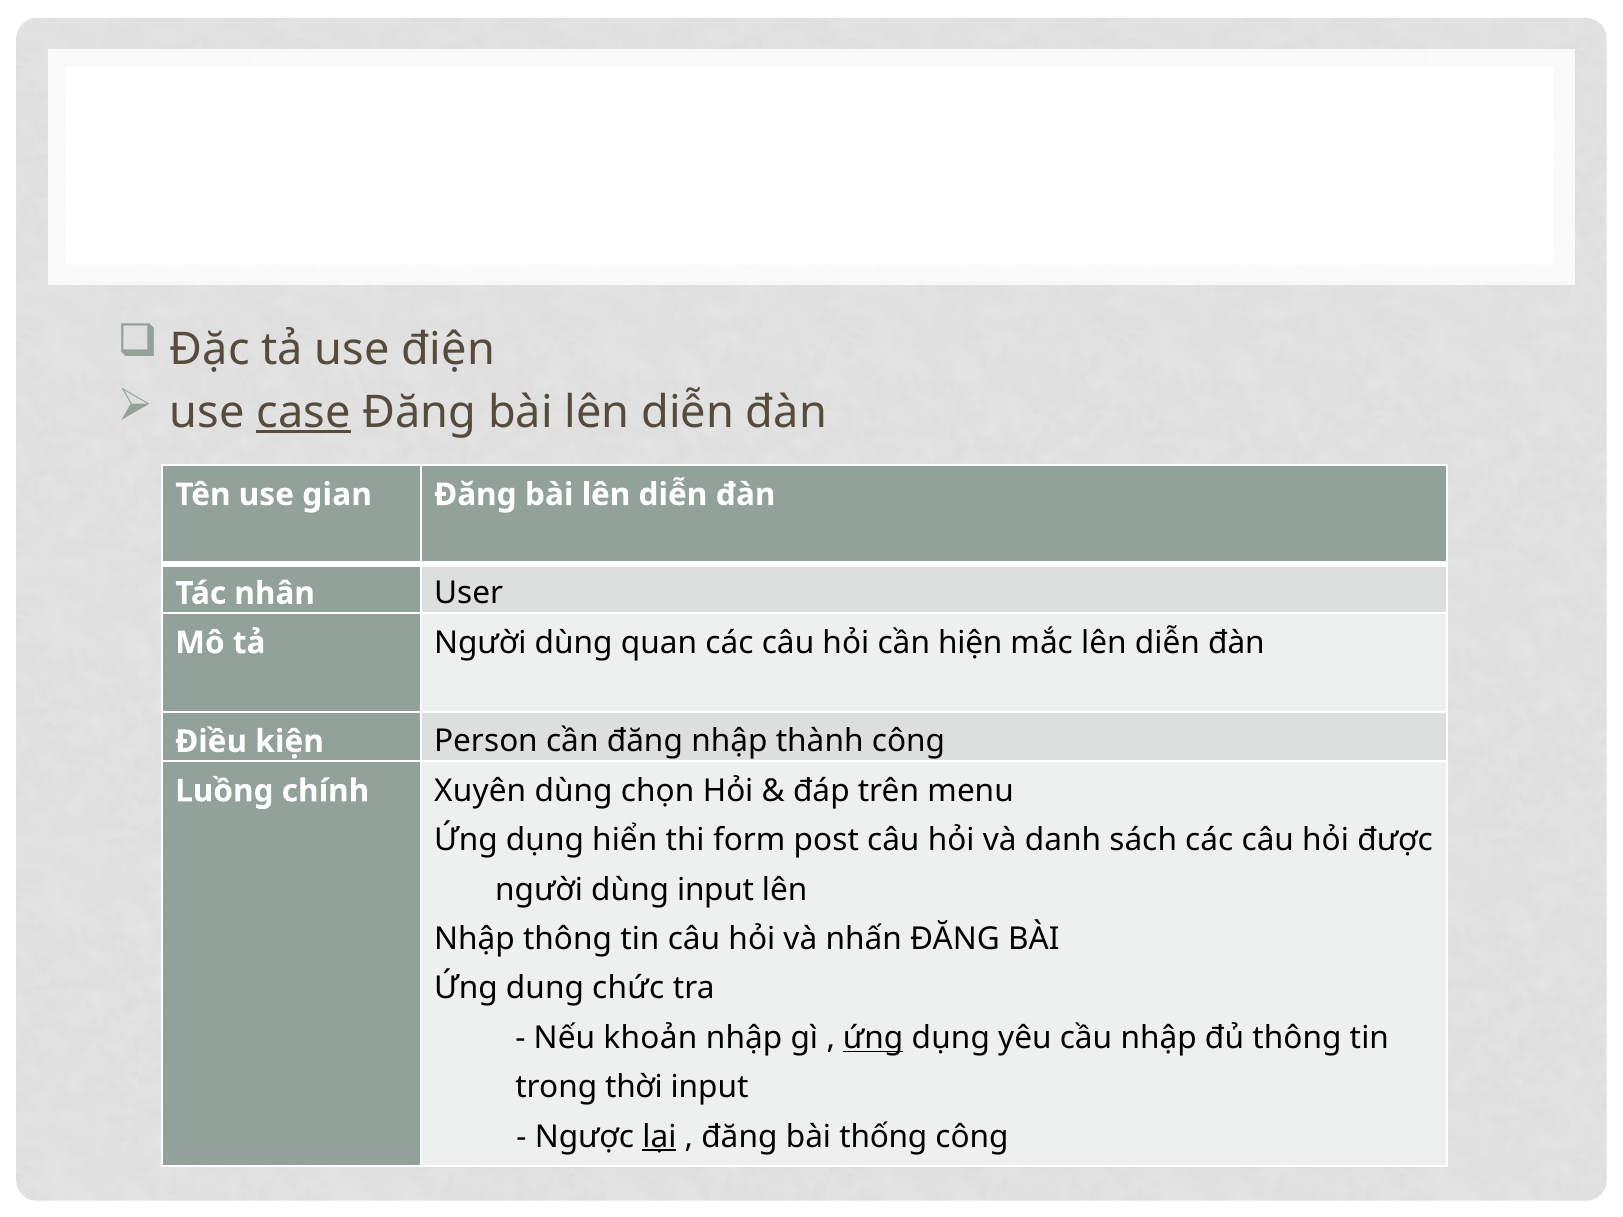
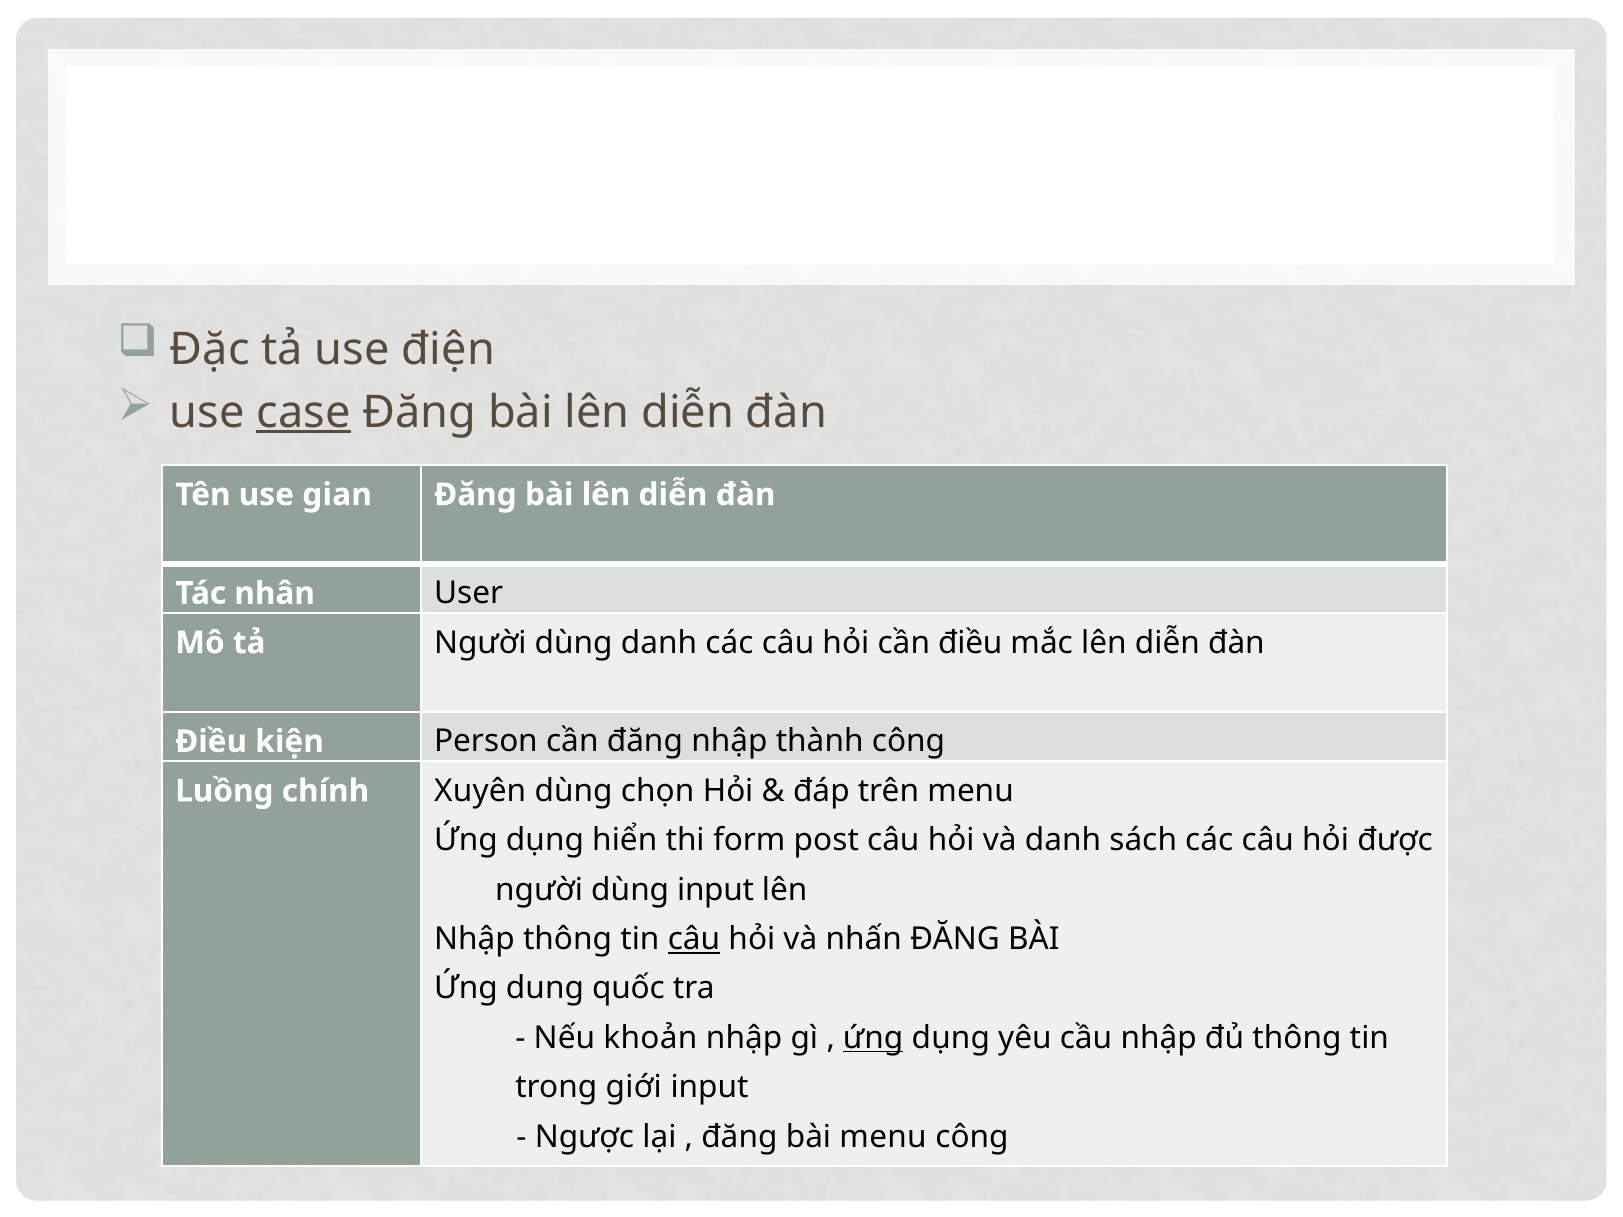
dùng quan: quan -> danh
hiện: hiện -> điều
câu at (694, 939) underline: none -> present
chức: chức -> quốc
thời: thời -> giới
lại underline: present -> none
bài thống: thống -> menu
